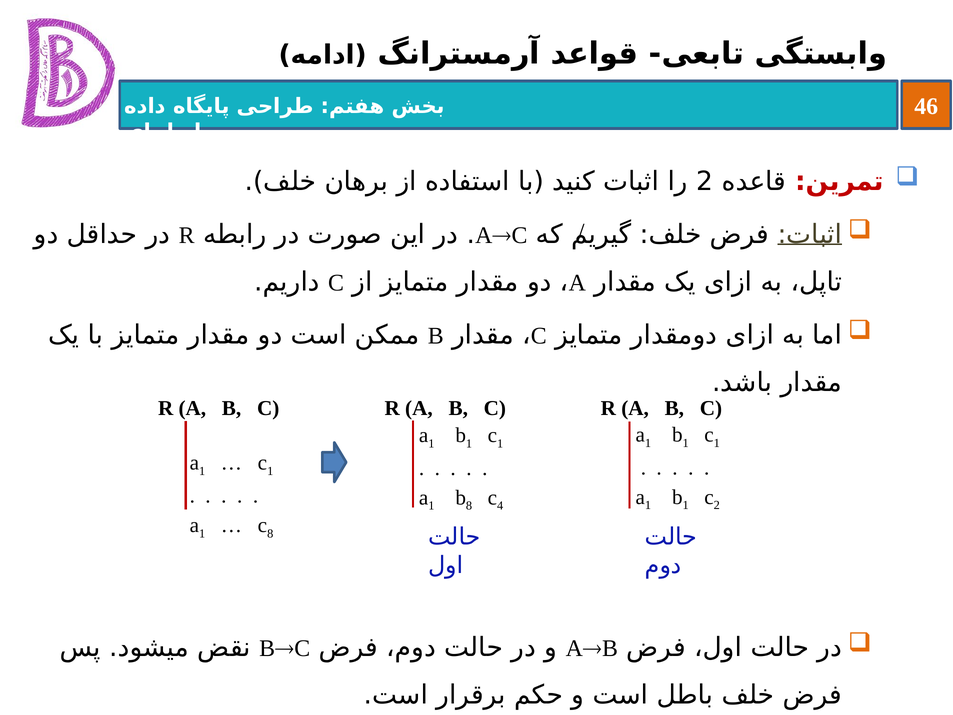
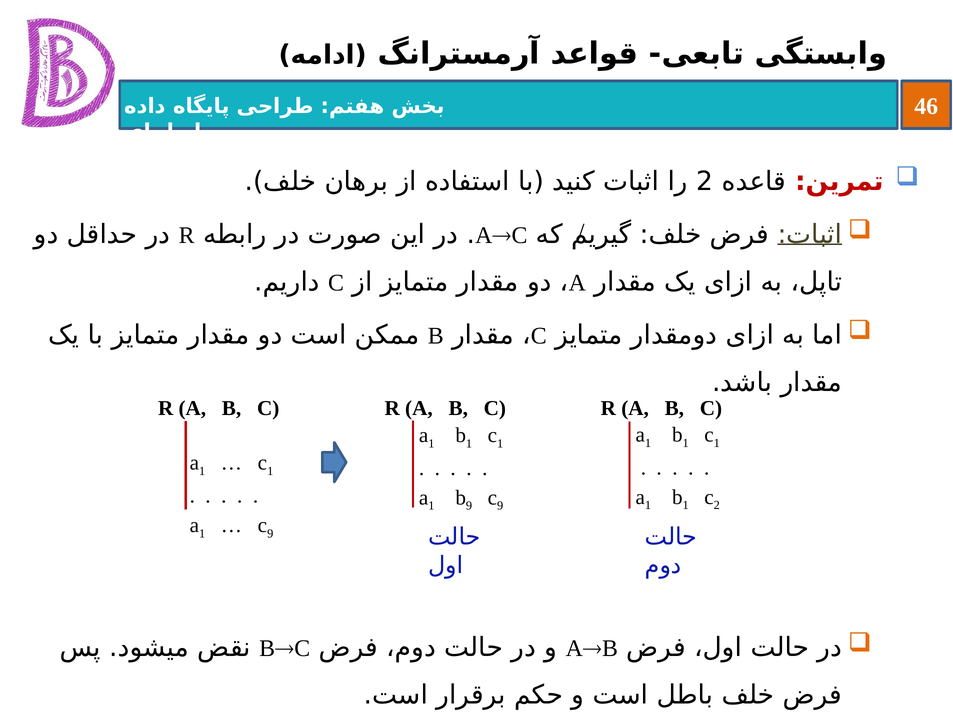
b 8: 8 -> 9
4 at (500, 506): 4 -> 9
8 at (270, 533): 8 -> 9
